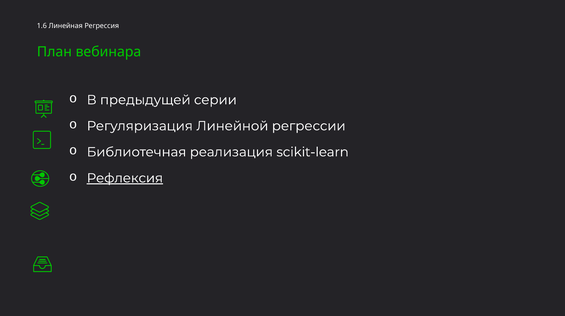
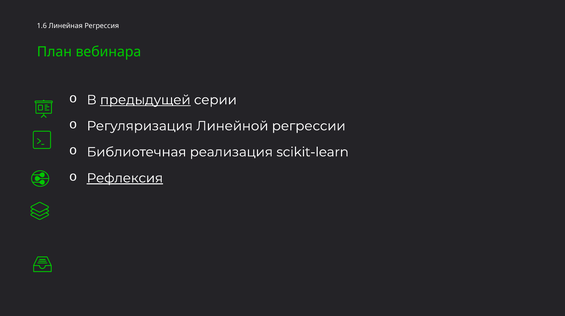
предыдущей underline: none -> present
